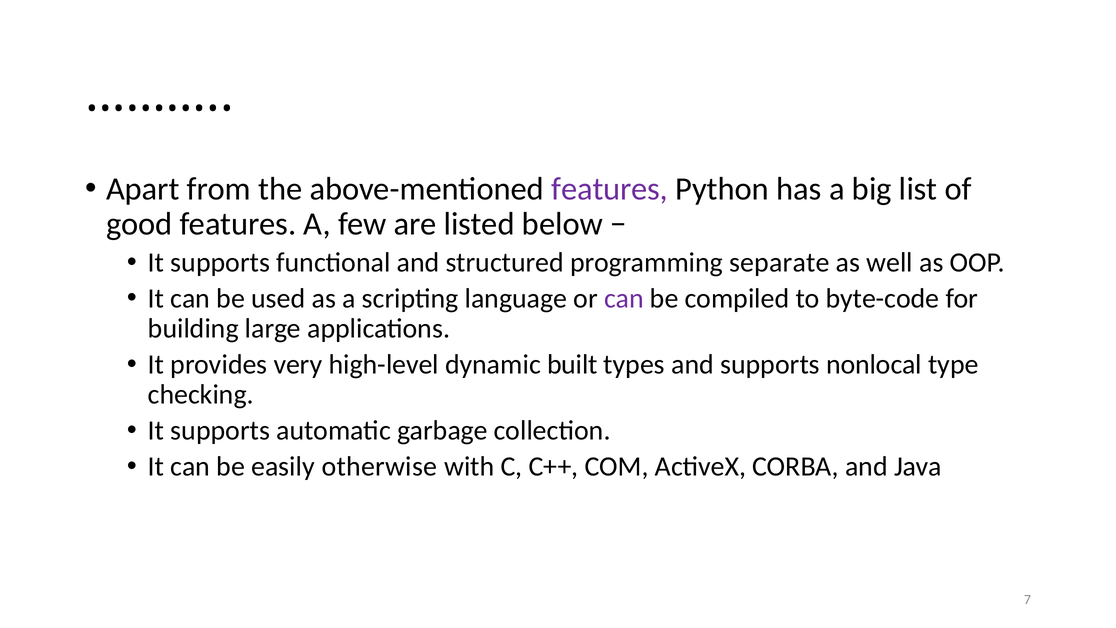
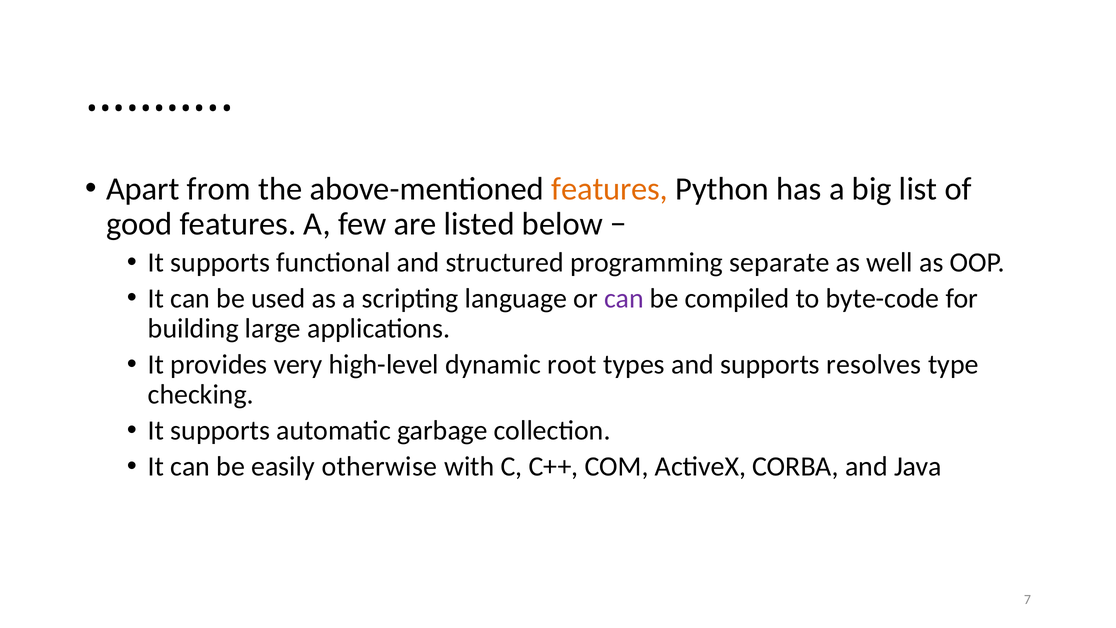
features at (610, 189) colour: purple -> orange
built: built -> root
nonlocal: nonlocal -> resolves
